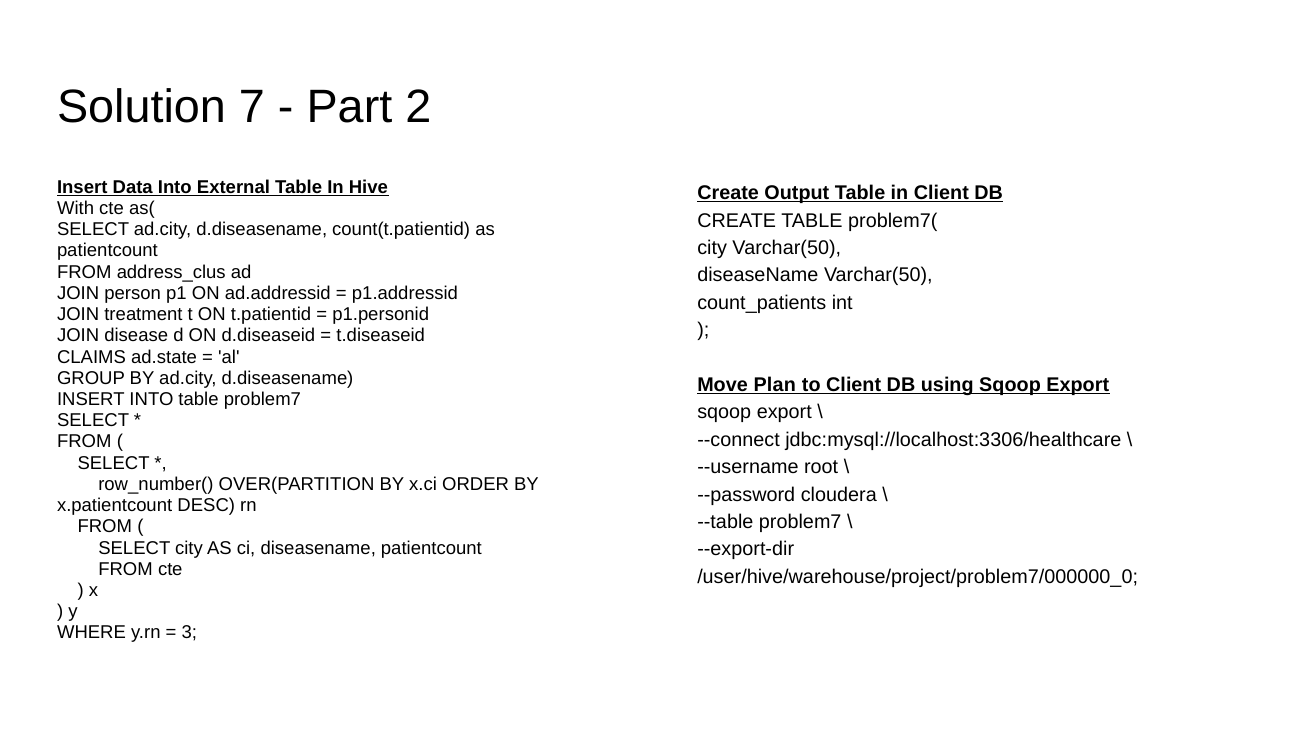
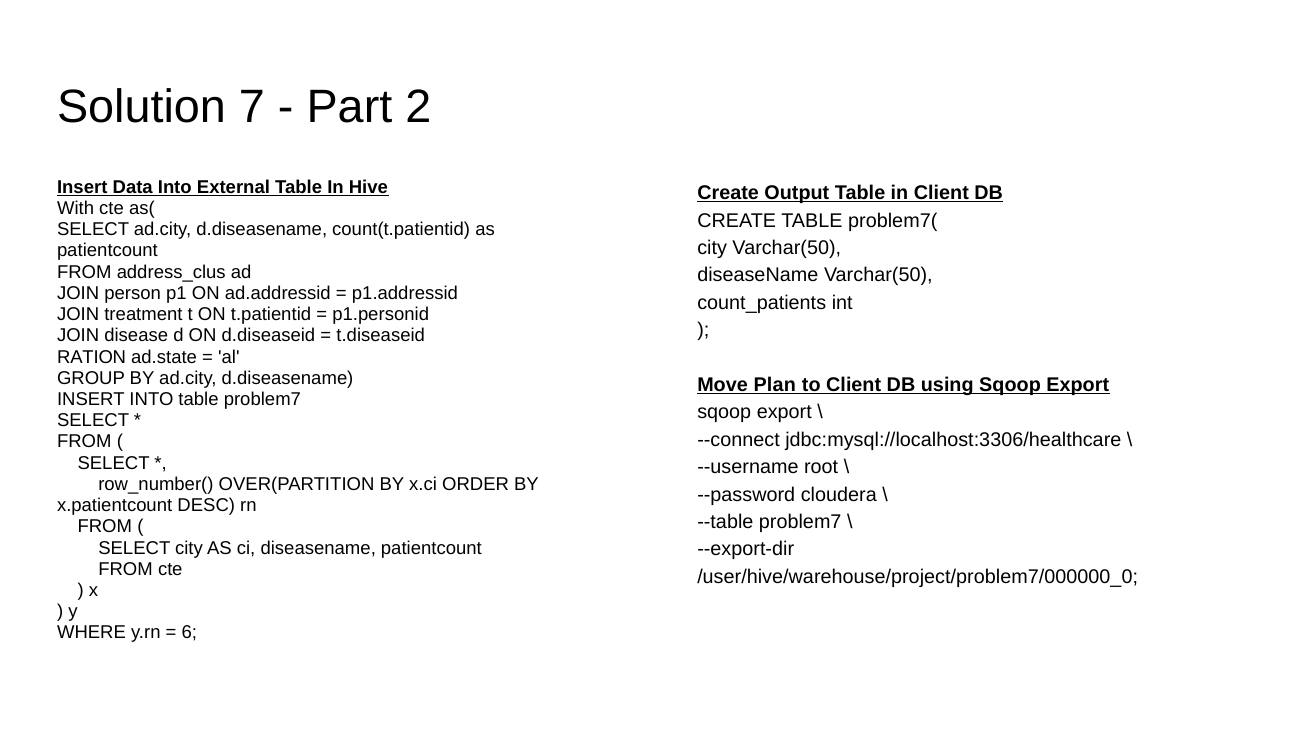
CLAIMS: CLAIMS -> RATION
3: 3 -> 6
